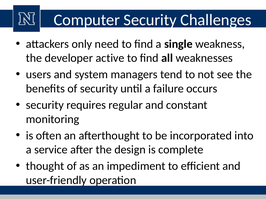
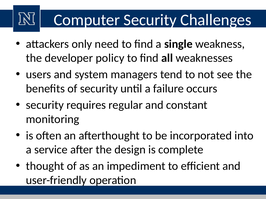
active: active -> policy
